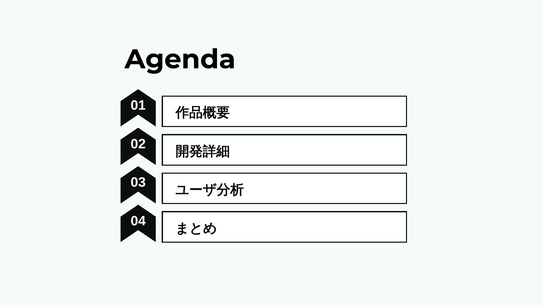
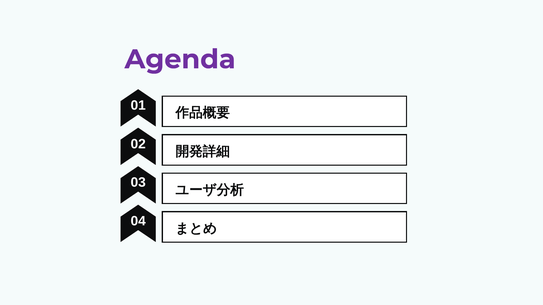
Agenda colour: black -> purple
